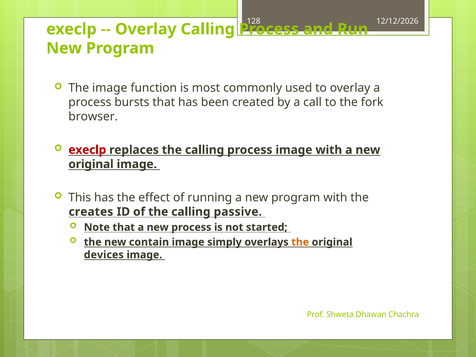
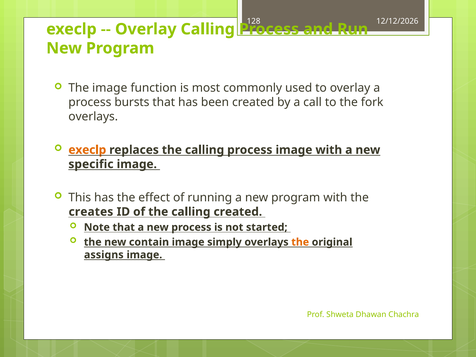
browser at (93, 117): browser -> overlays
execlp at (87, 150) colour: red -> orange
original at (91, 164): original -> specific
calling passive: passive -> created
devices: devices -> assigns
